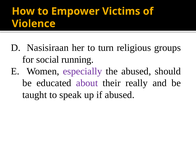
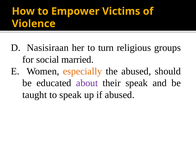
running: running -> married
especially colour: purple -> orange
their really: really -> speak
